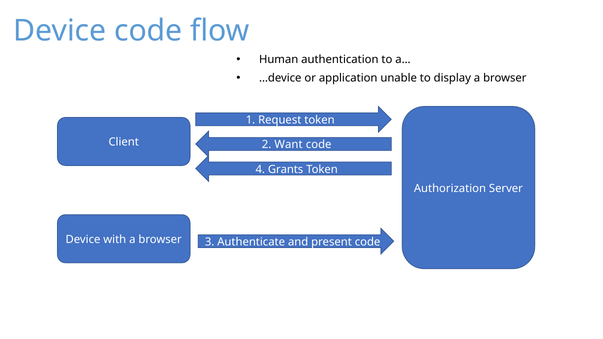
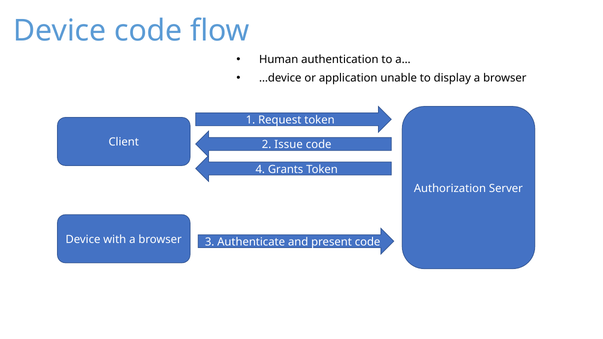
Want: Want -> Issue
